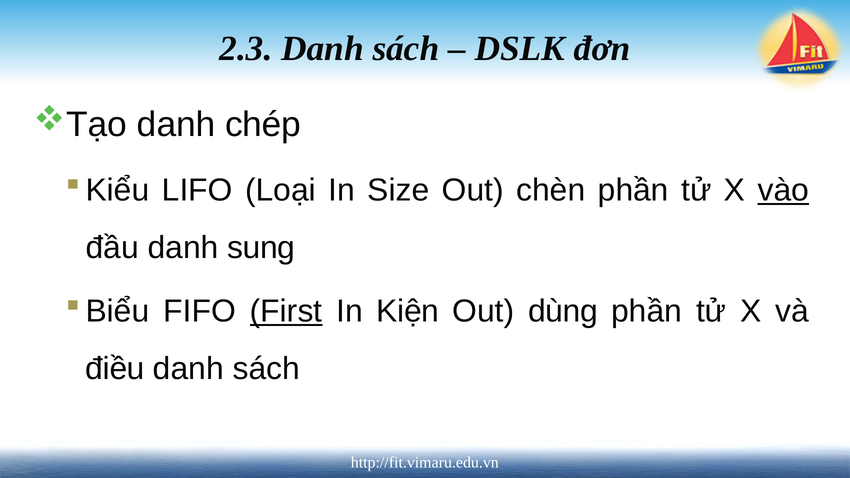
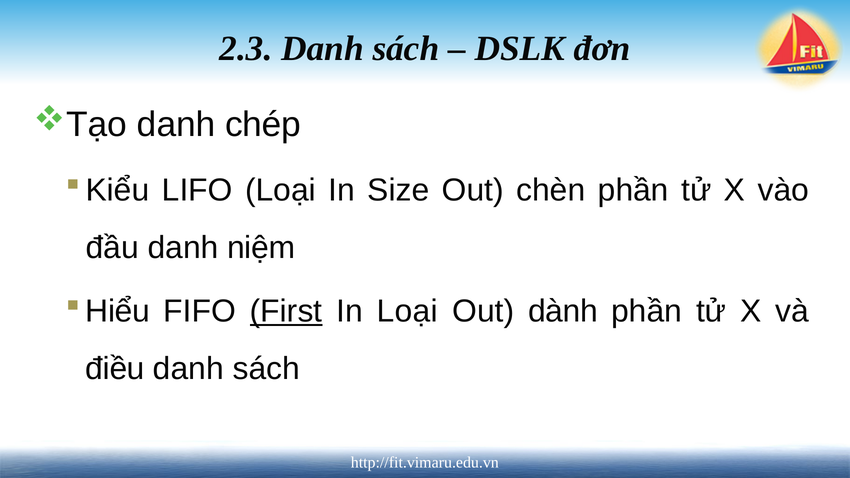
vào underline: present -> none
sung: sung -> niệm
Biểu: Biểu -> Hiểu
In Kiện: Kiện -> Loại
dùng: dùng -> dành
